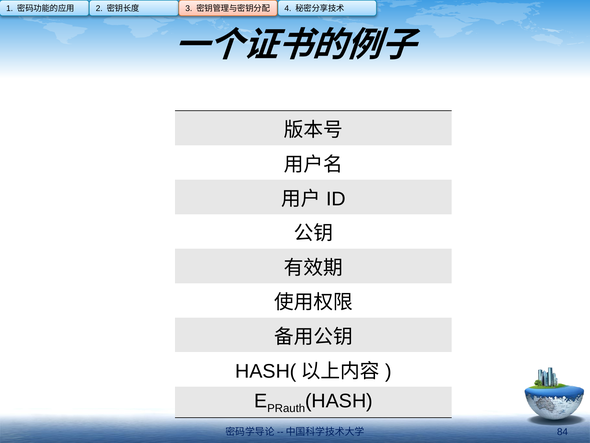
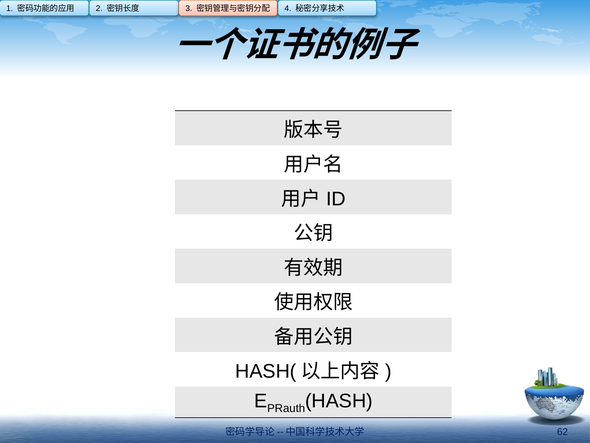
84: 84 -> 62
